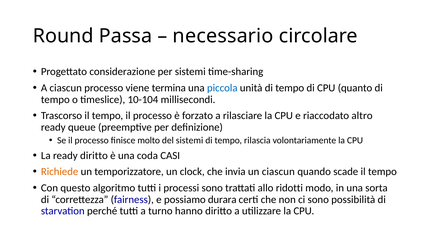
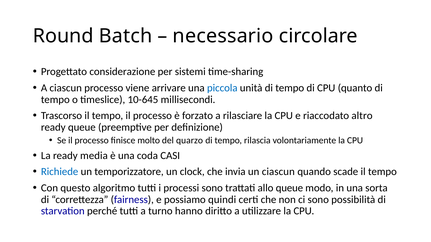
Passa: Passa -> Batch
termina: termina -> arrivare
10-104: 10-104 -> 10-645
del sistemi: sistemi -> quarzo
ready diritto: diritto -> media
Richiede colour: orange -> blue
allo ridotti: ridotti -> queue
durara: durara -> quindi
